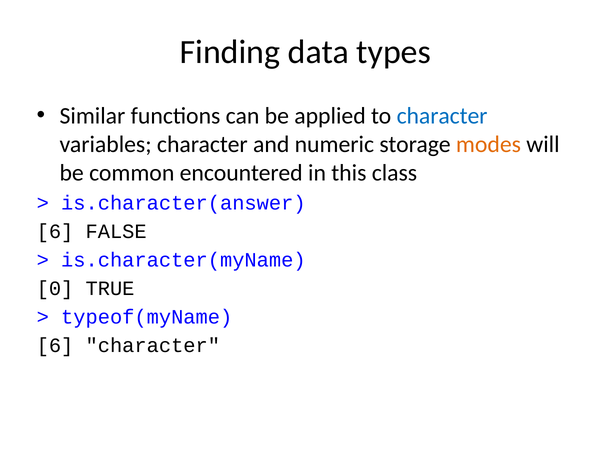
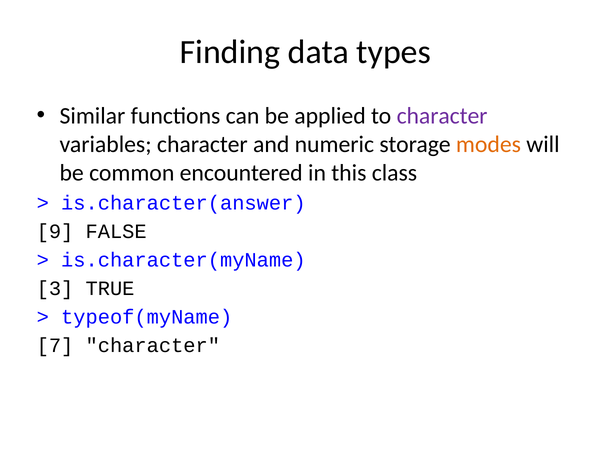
character at (442, 116) colour: blue -> purple
6 at (55, 232): 6 -> 9
0: 0 -> 3
6 at (55, 346): 6 -> 7
